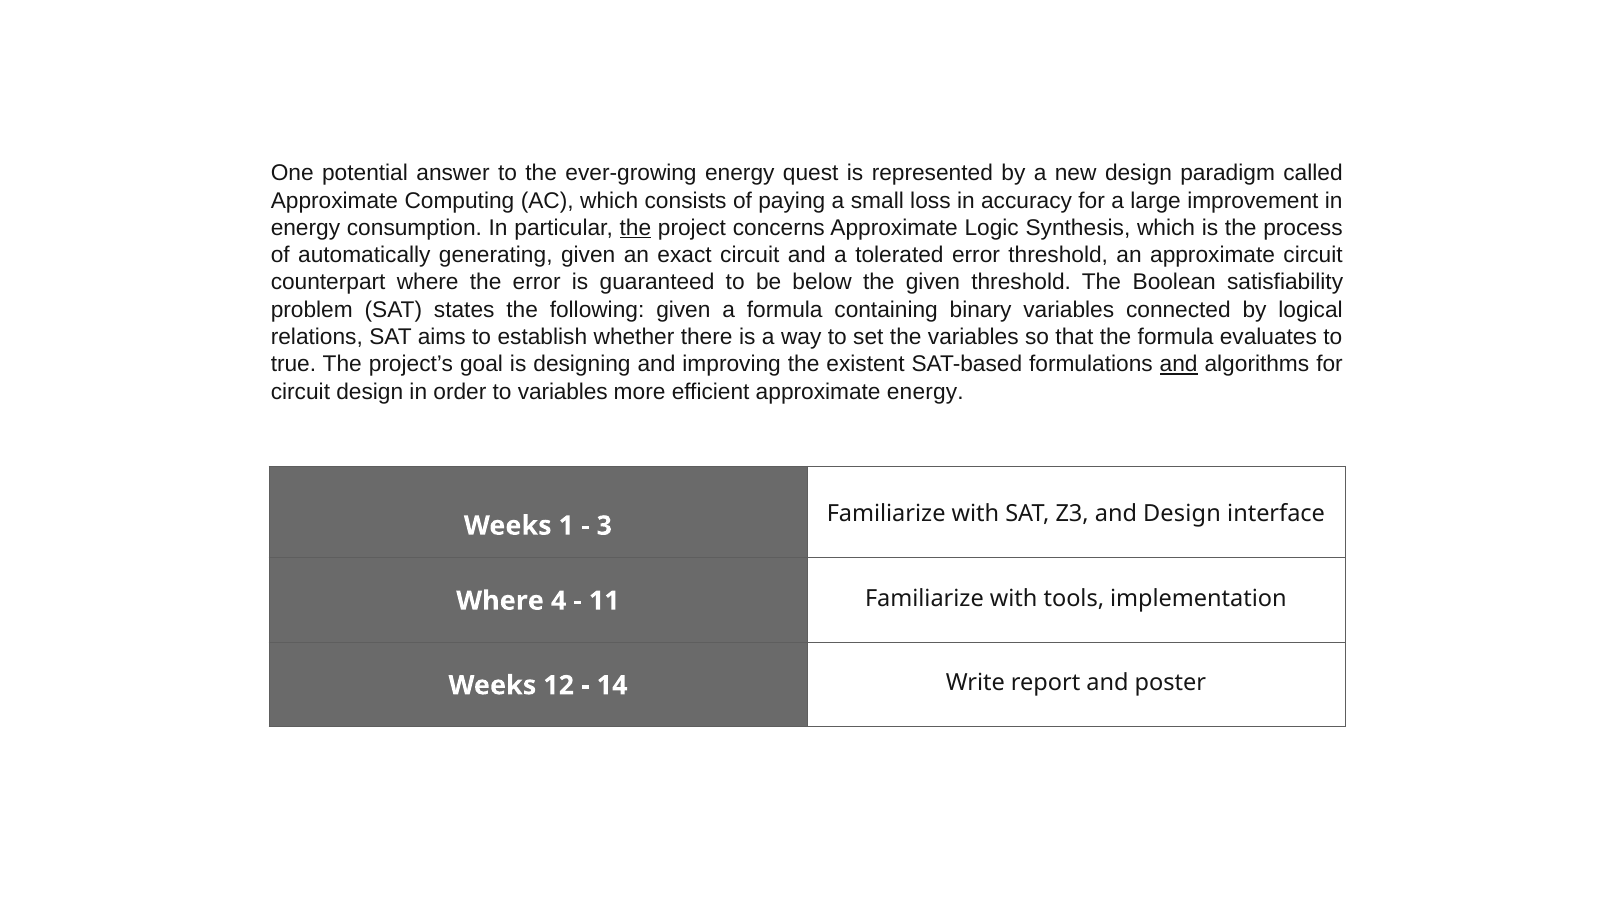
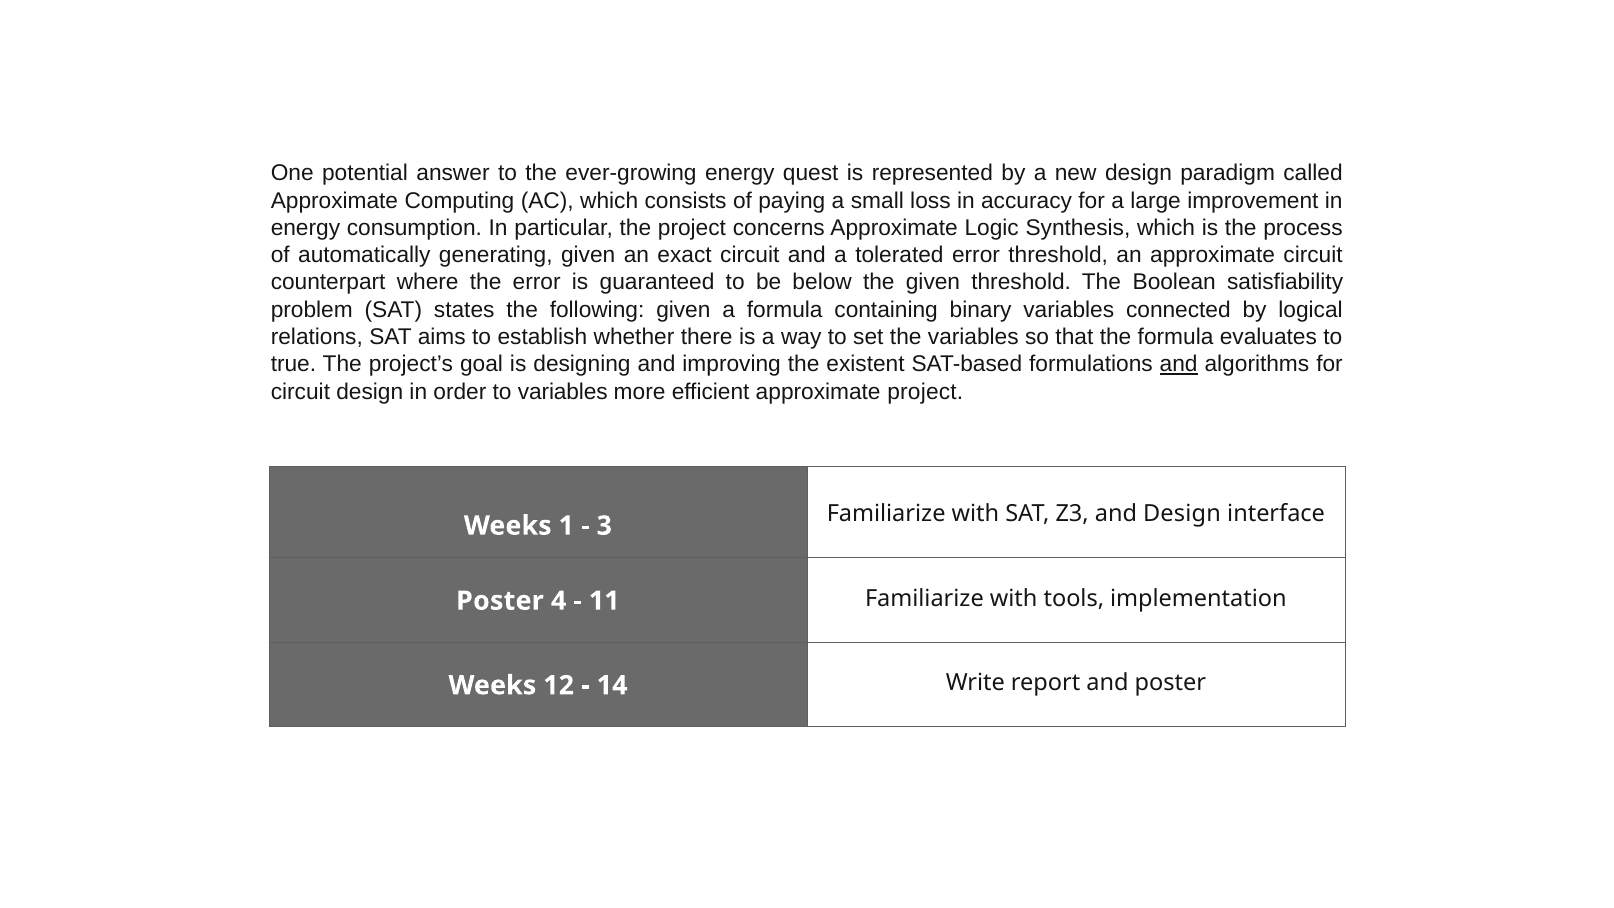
the at (635, 228) underline: present -> none
approximate energy: energy -> project
Where at (500, 601): Where -> Poster
